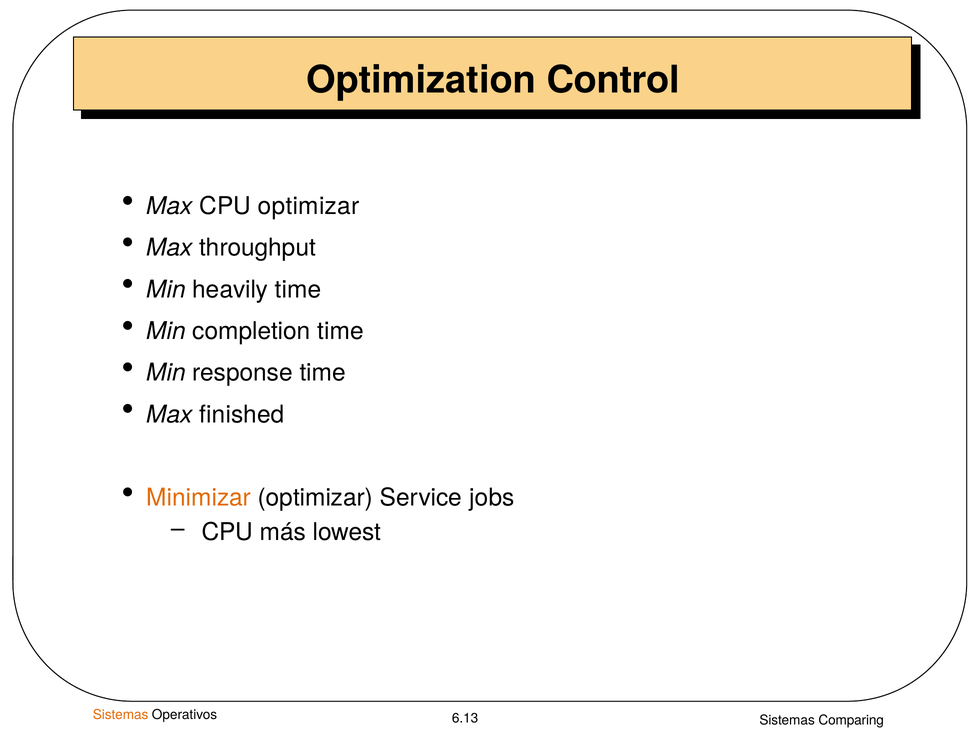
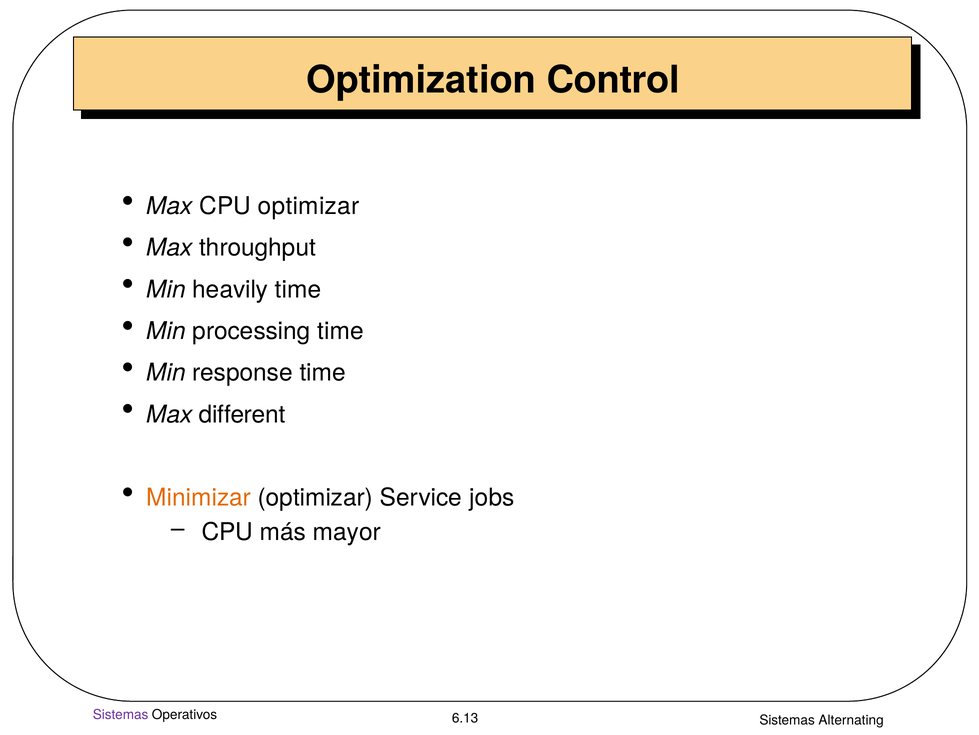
completion: completion -> processing
finished: finished -> different
lowest: lowest -> mayor
Sistemas at (121, 714) colour: orange -> purple
Comparing: Comparing -> Alternating
